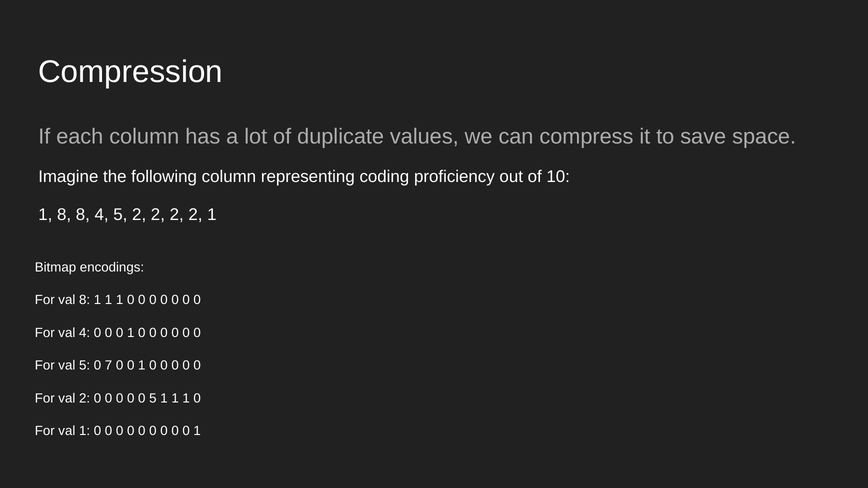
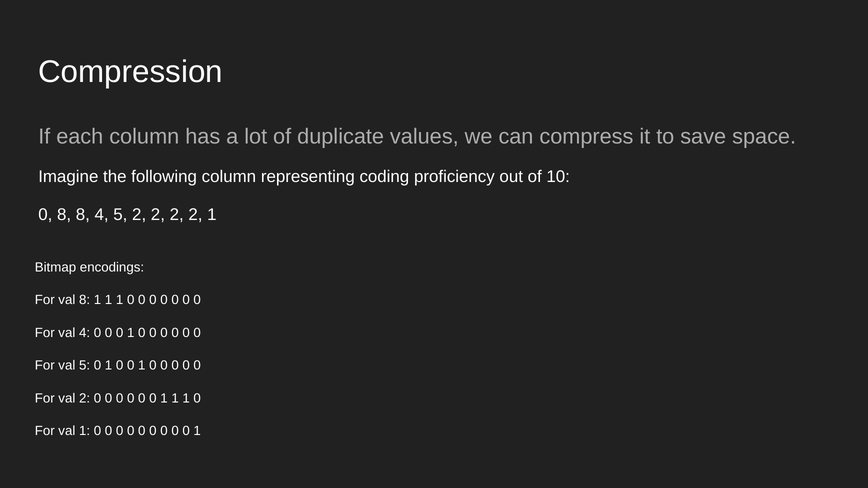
1 at (45, 215): 1 -> 0
5 0 7: 7 -> 1
5 at (153, 398): 5 -> 0
